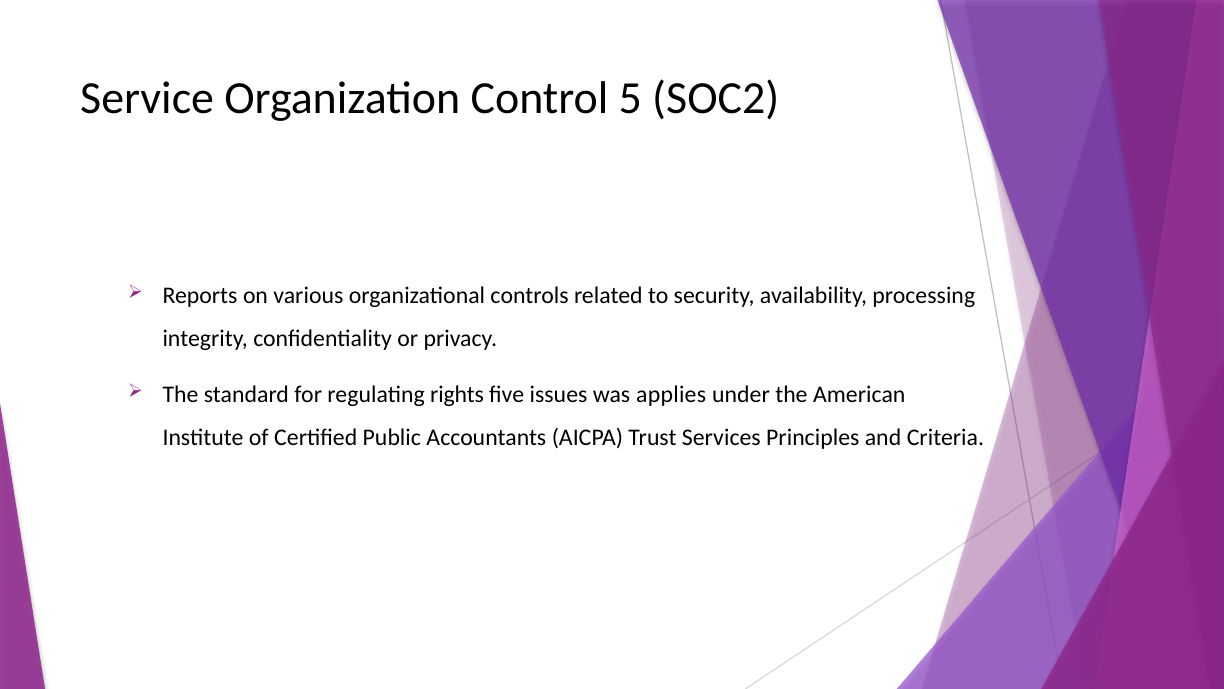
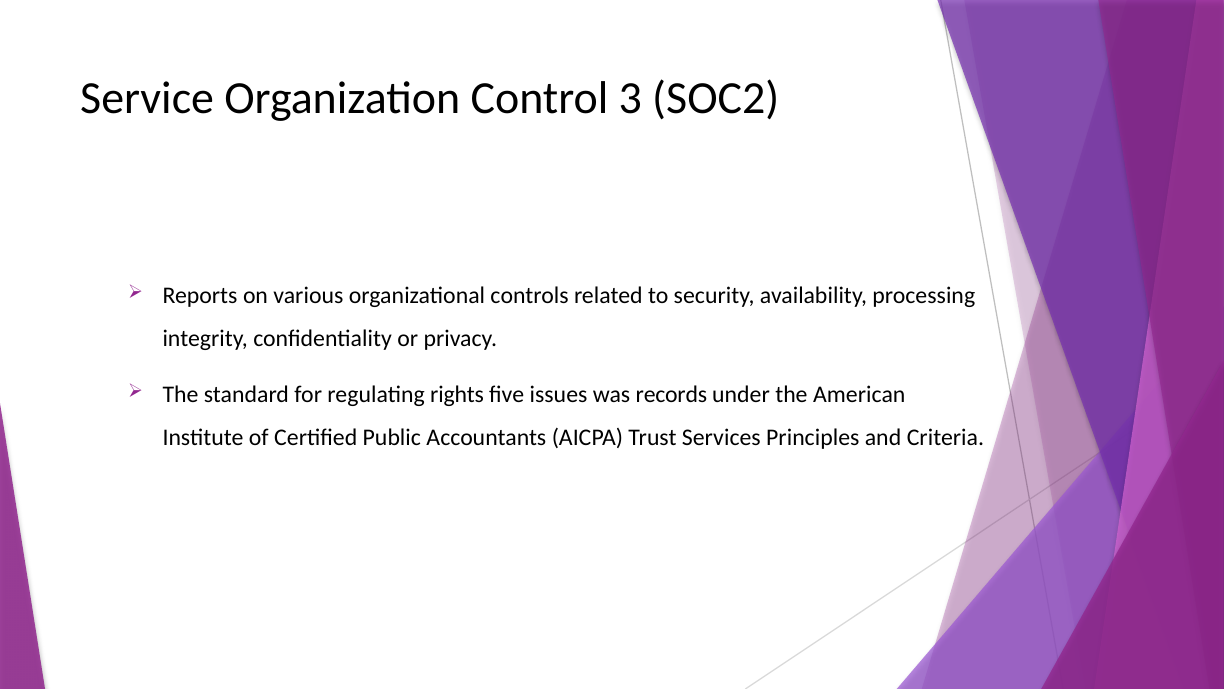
5: 5 -> 3
applies: applies -> records
